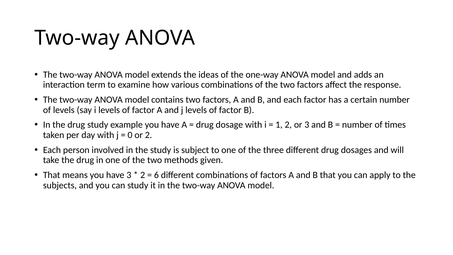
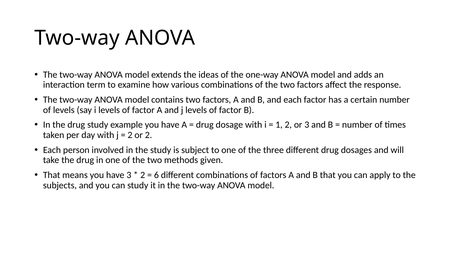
0 at (130, 135): 0 -> 2
